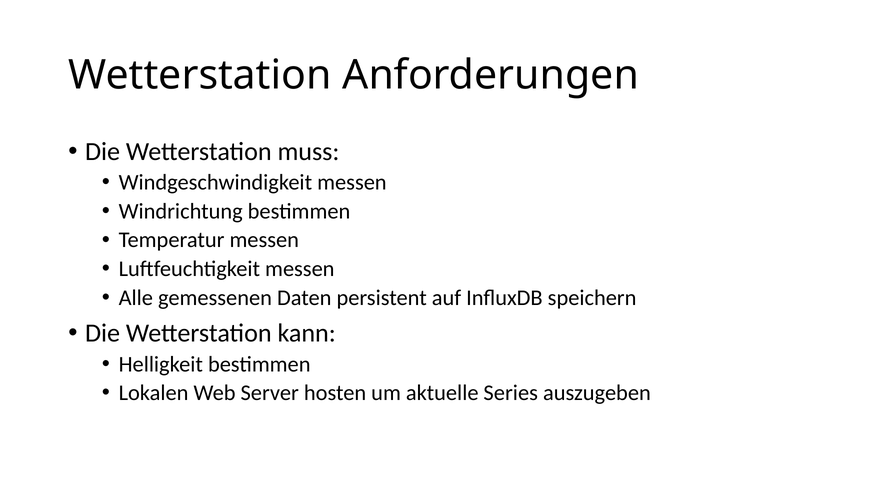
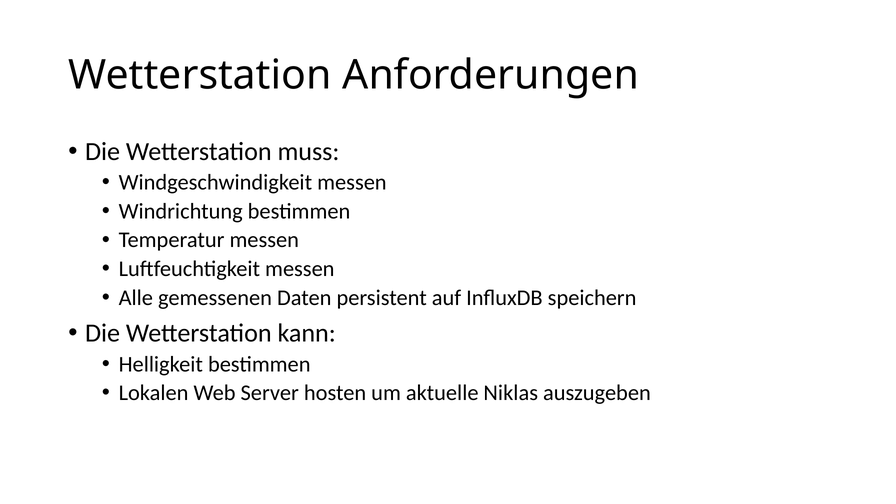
Series: Series -> Niklas
